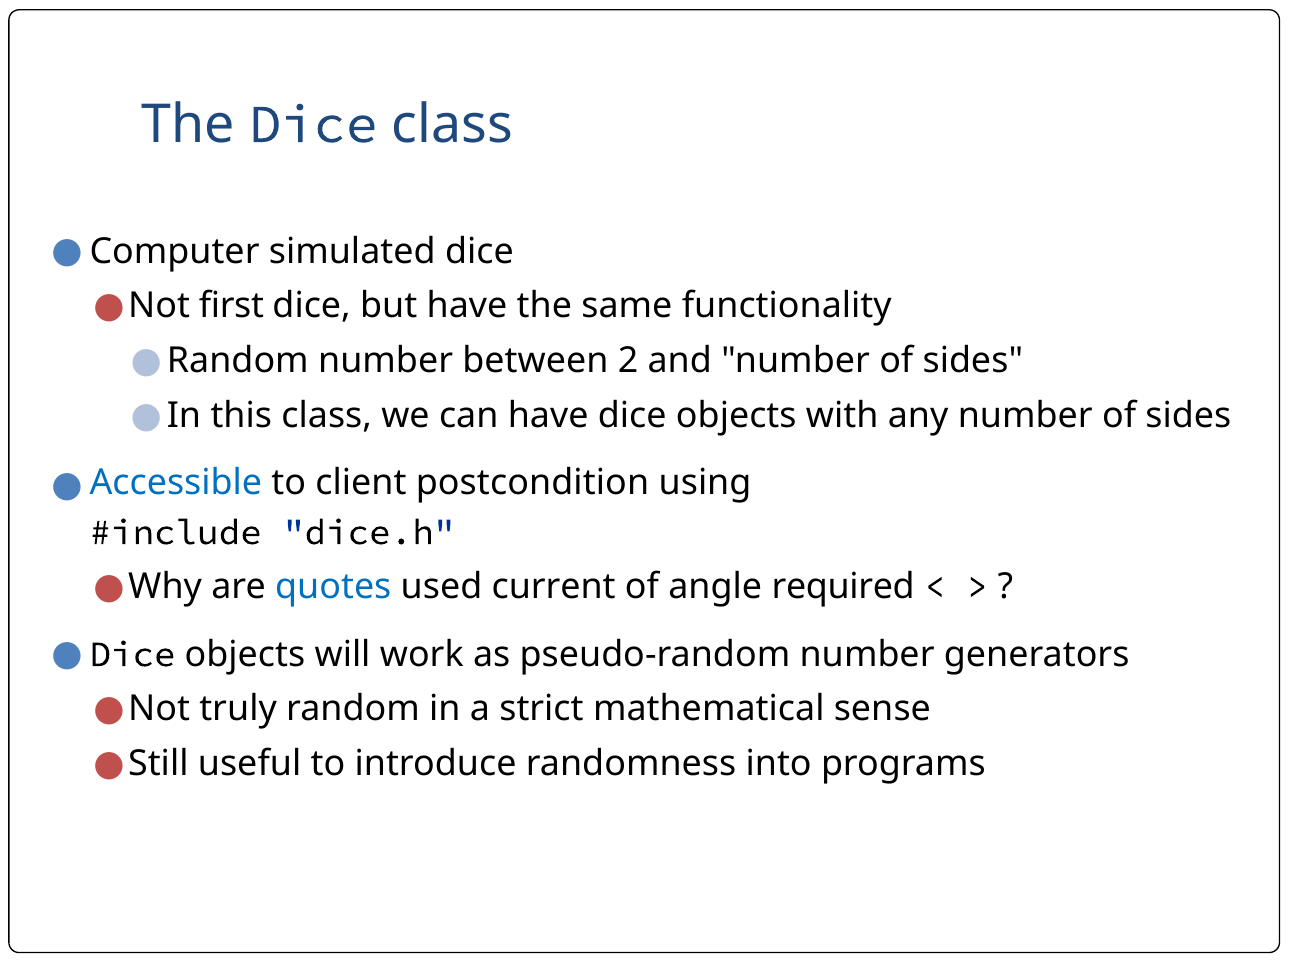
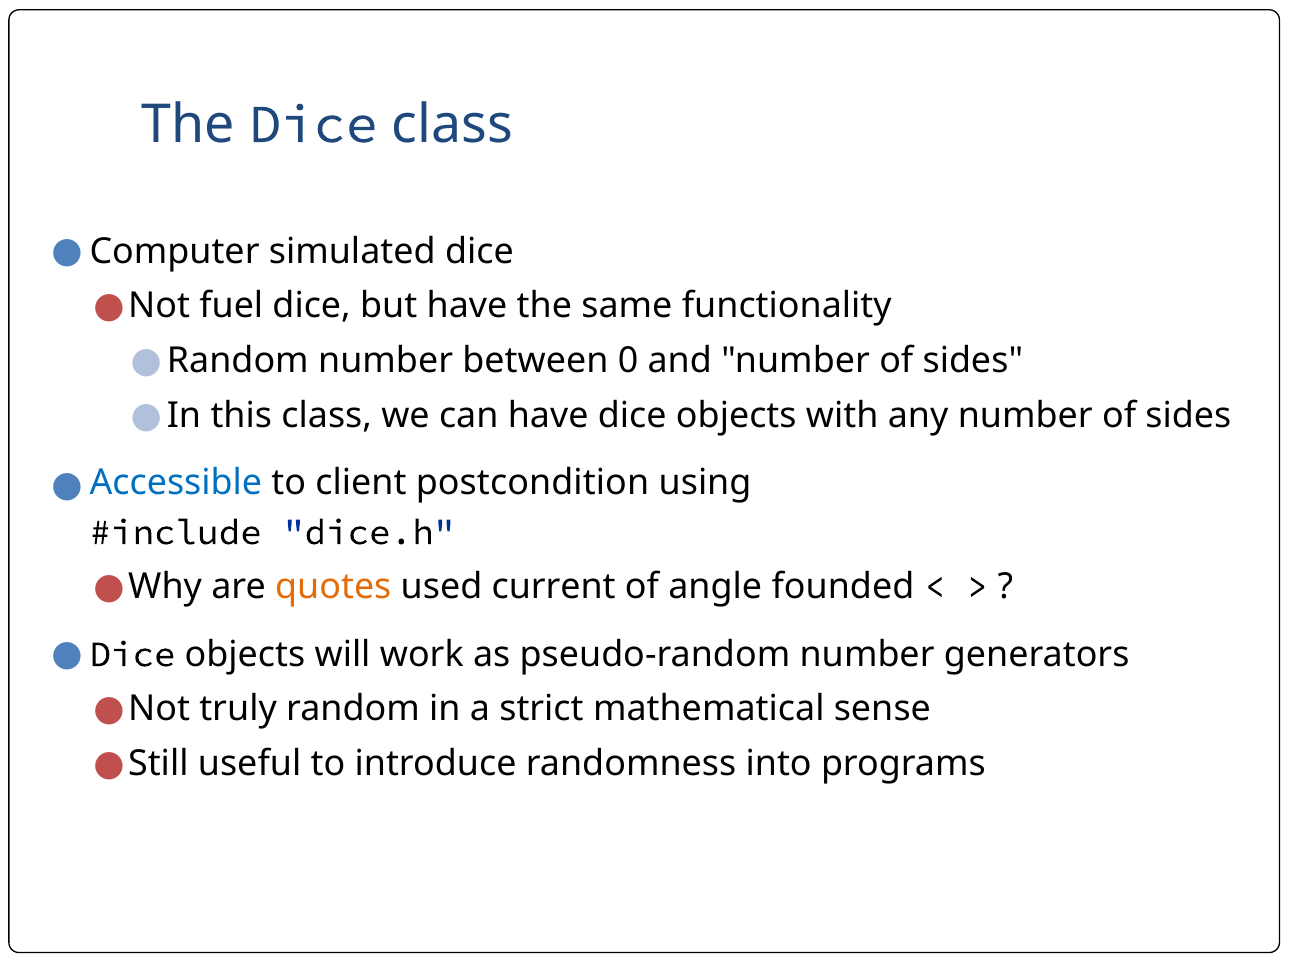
first: first -> fuel
2: 2 -> 0
quotes colour: blue -> orange
required: required -> founded
